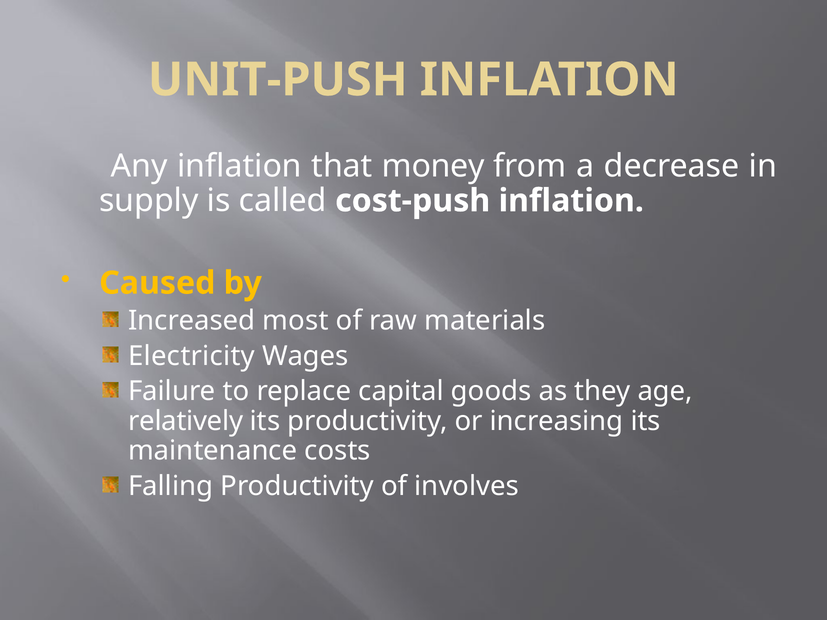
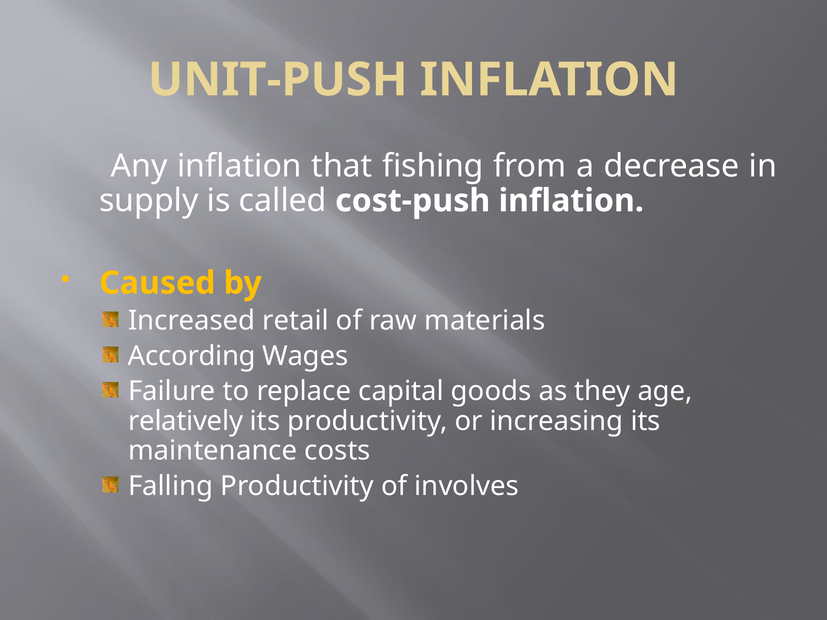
money: money -> fishing
most: most -> retail
Electricity: Electricity -> According
